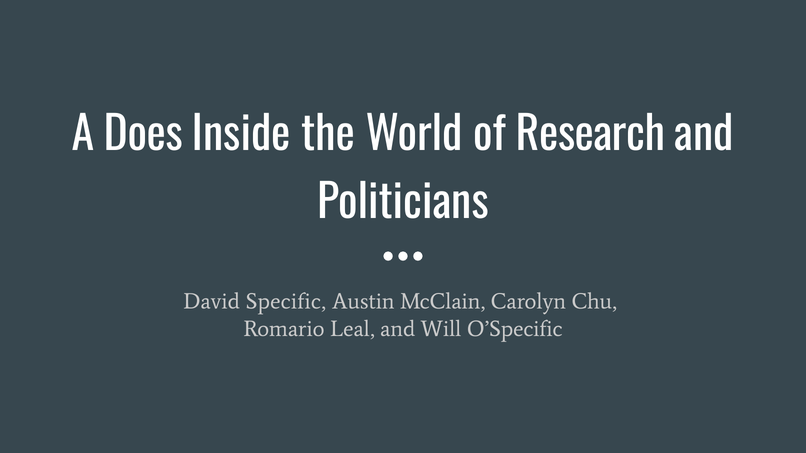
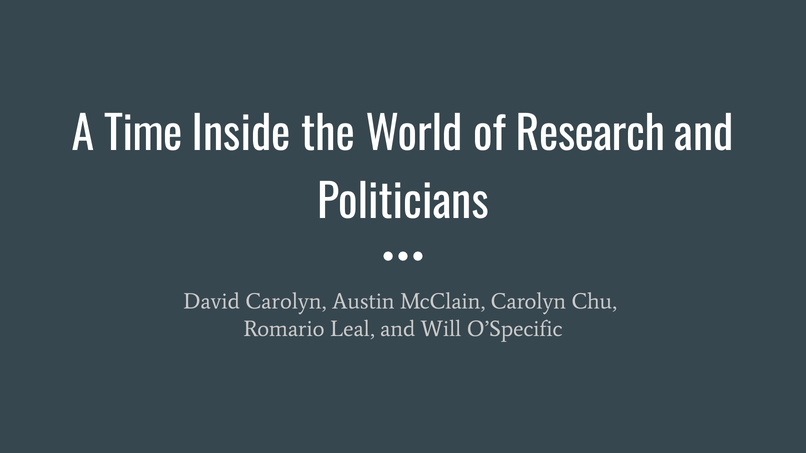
Does: Does -> Time
David Specific: Specific -> Carolyn
